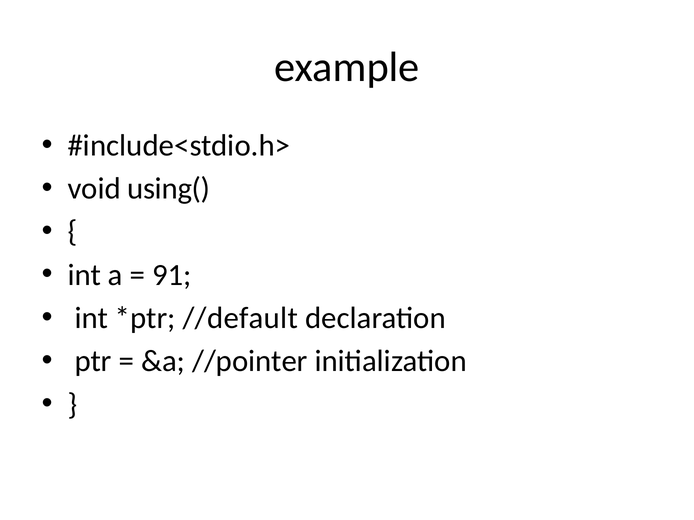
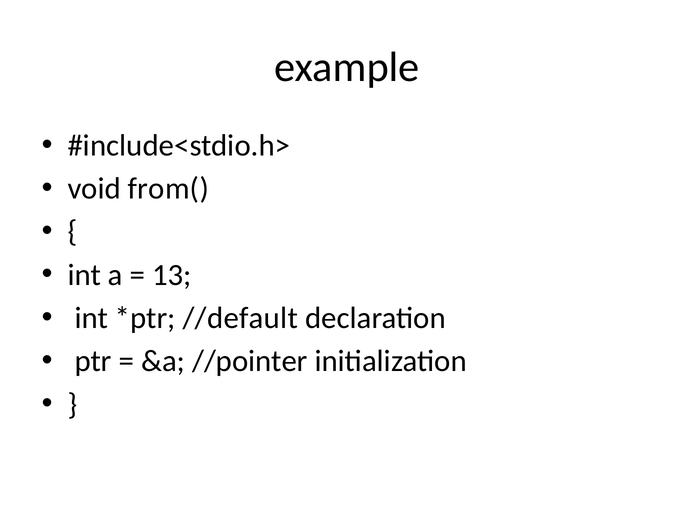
using(: using( -> from(
91: 91 -> 13
